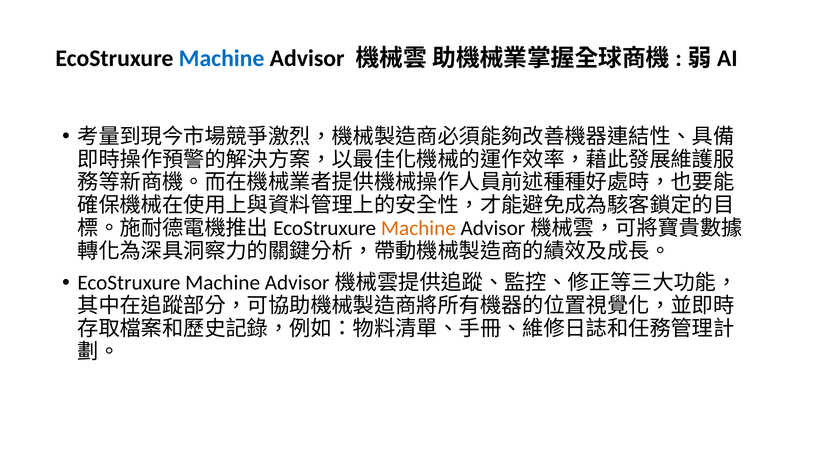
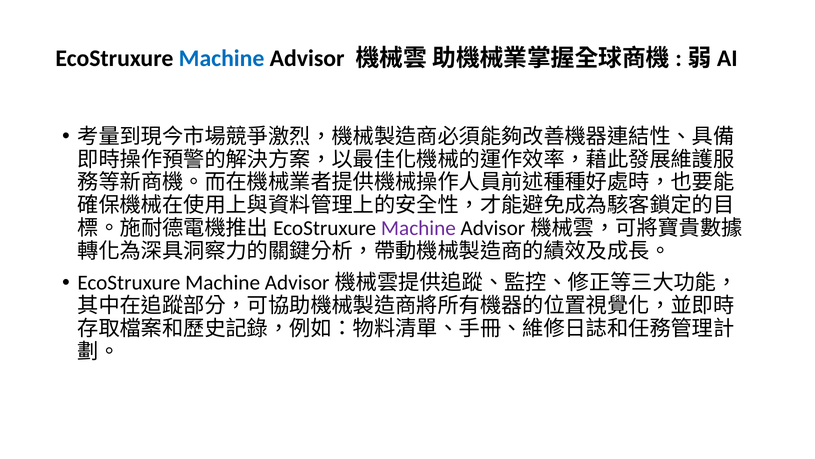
Machine at (418, 228) colour: orange -> purple
